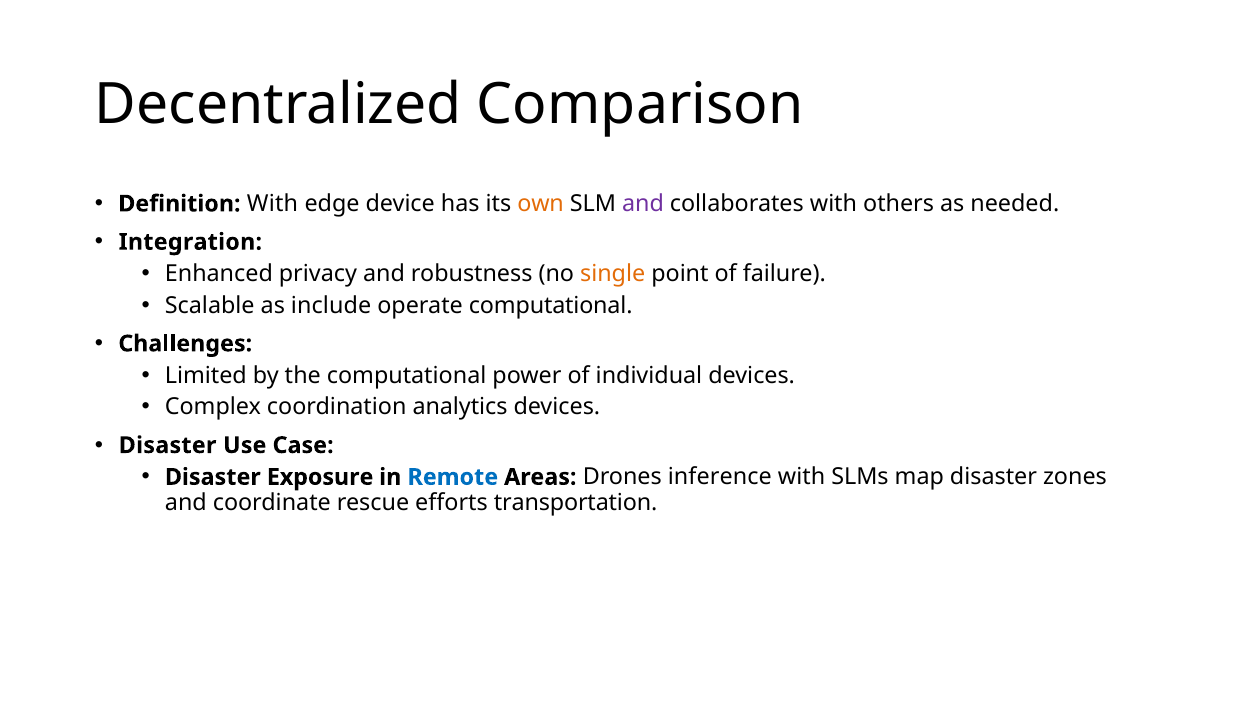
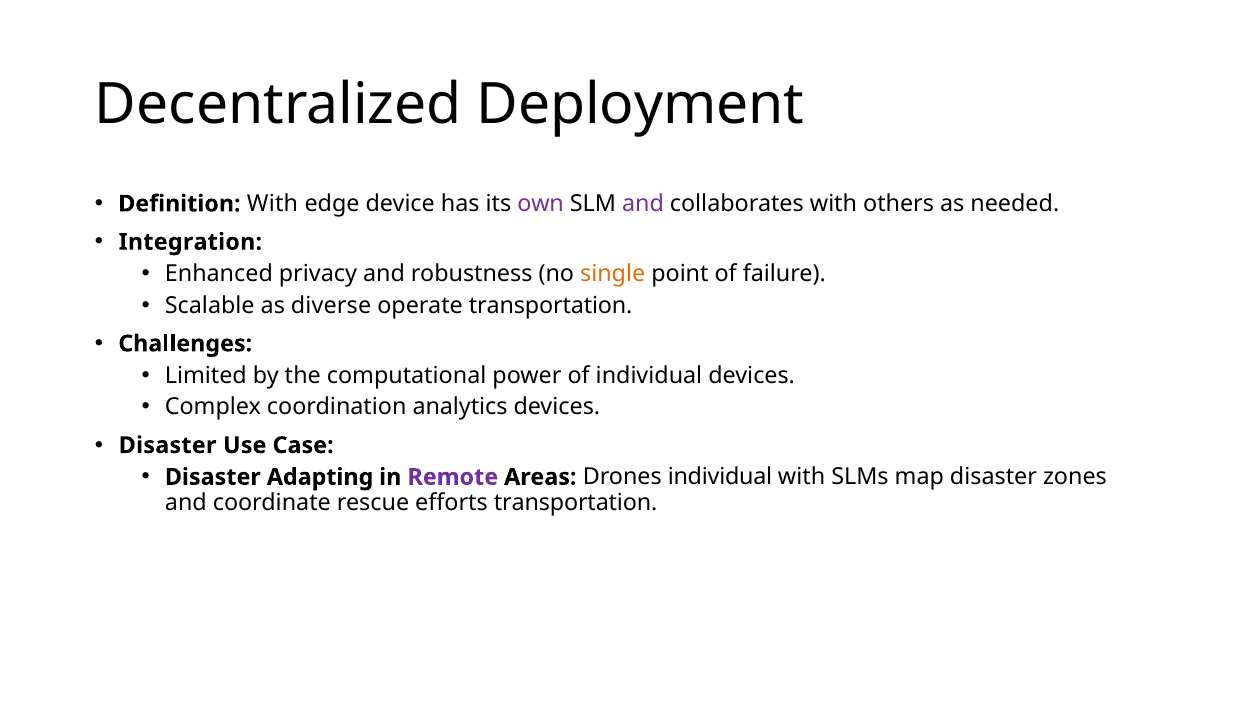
Comparison: Comparison -> Deployment
own colour: orange -> purple
include: include -> diverse
operate computational: computational -> transportation
Exposure: Exposure -> Adapting
Remote colour: blue -> purple
Drones inference: inference -> individual
